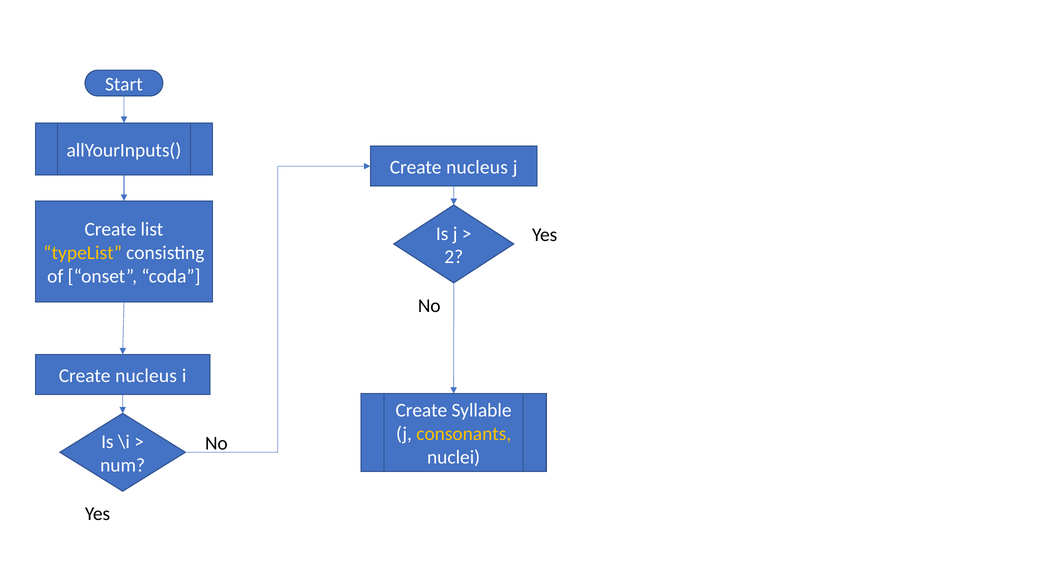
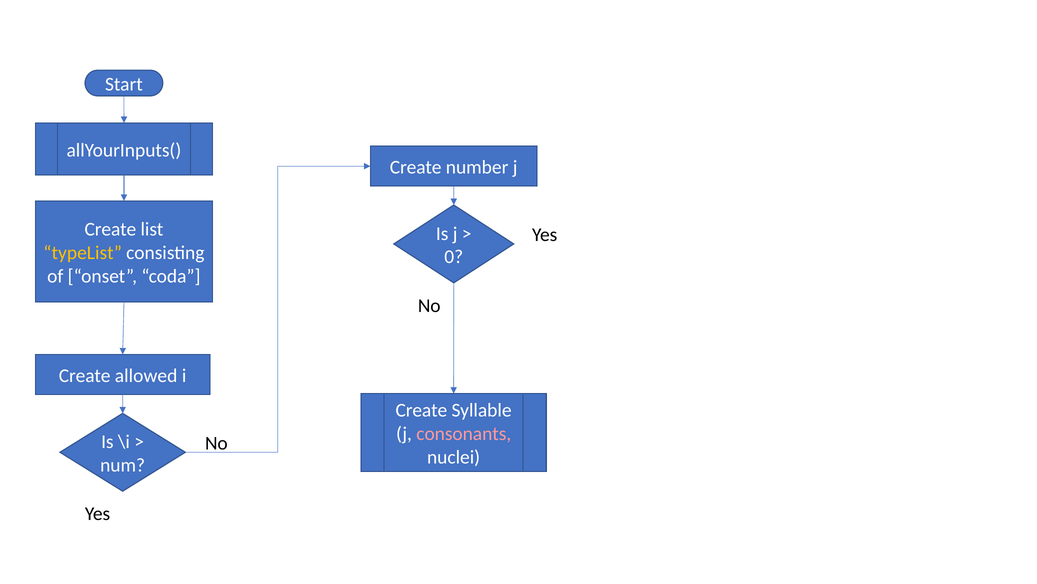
nucleus at (477, 167): nucleus -> number
2: 2 -> 0
nucleus at (146, 375): nucleus -> allowed
consonants colour: yellow -> pink
